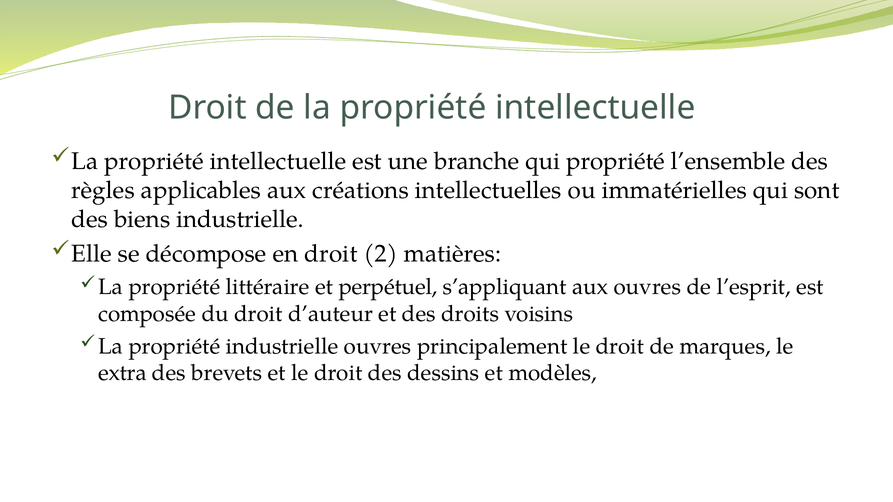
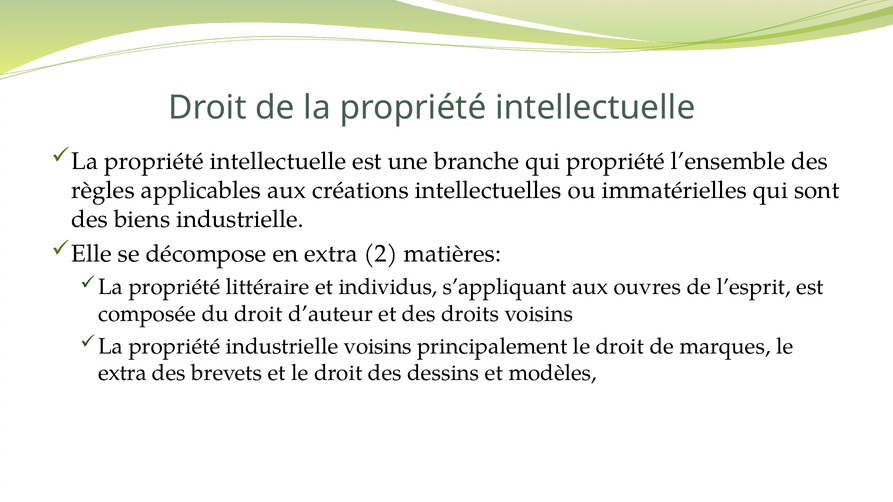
en droit: droit -> extra
perpétuel: perpétuel -> individus
industrielle ouvres: ouvres -> voisins
